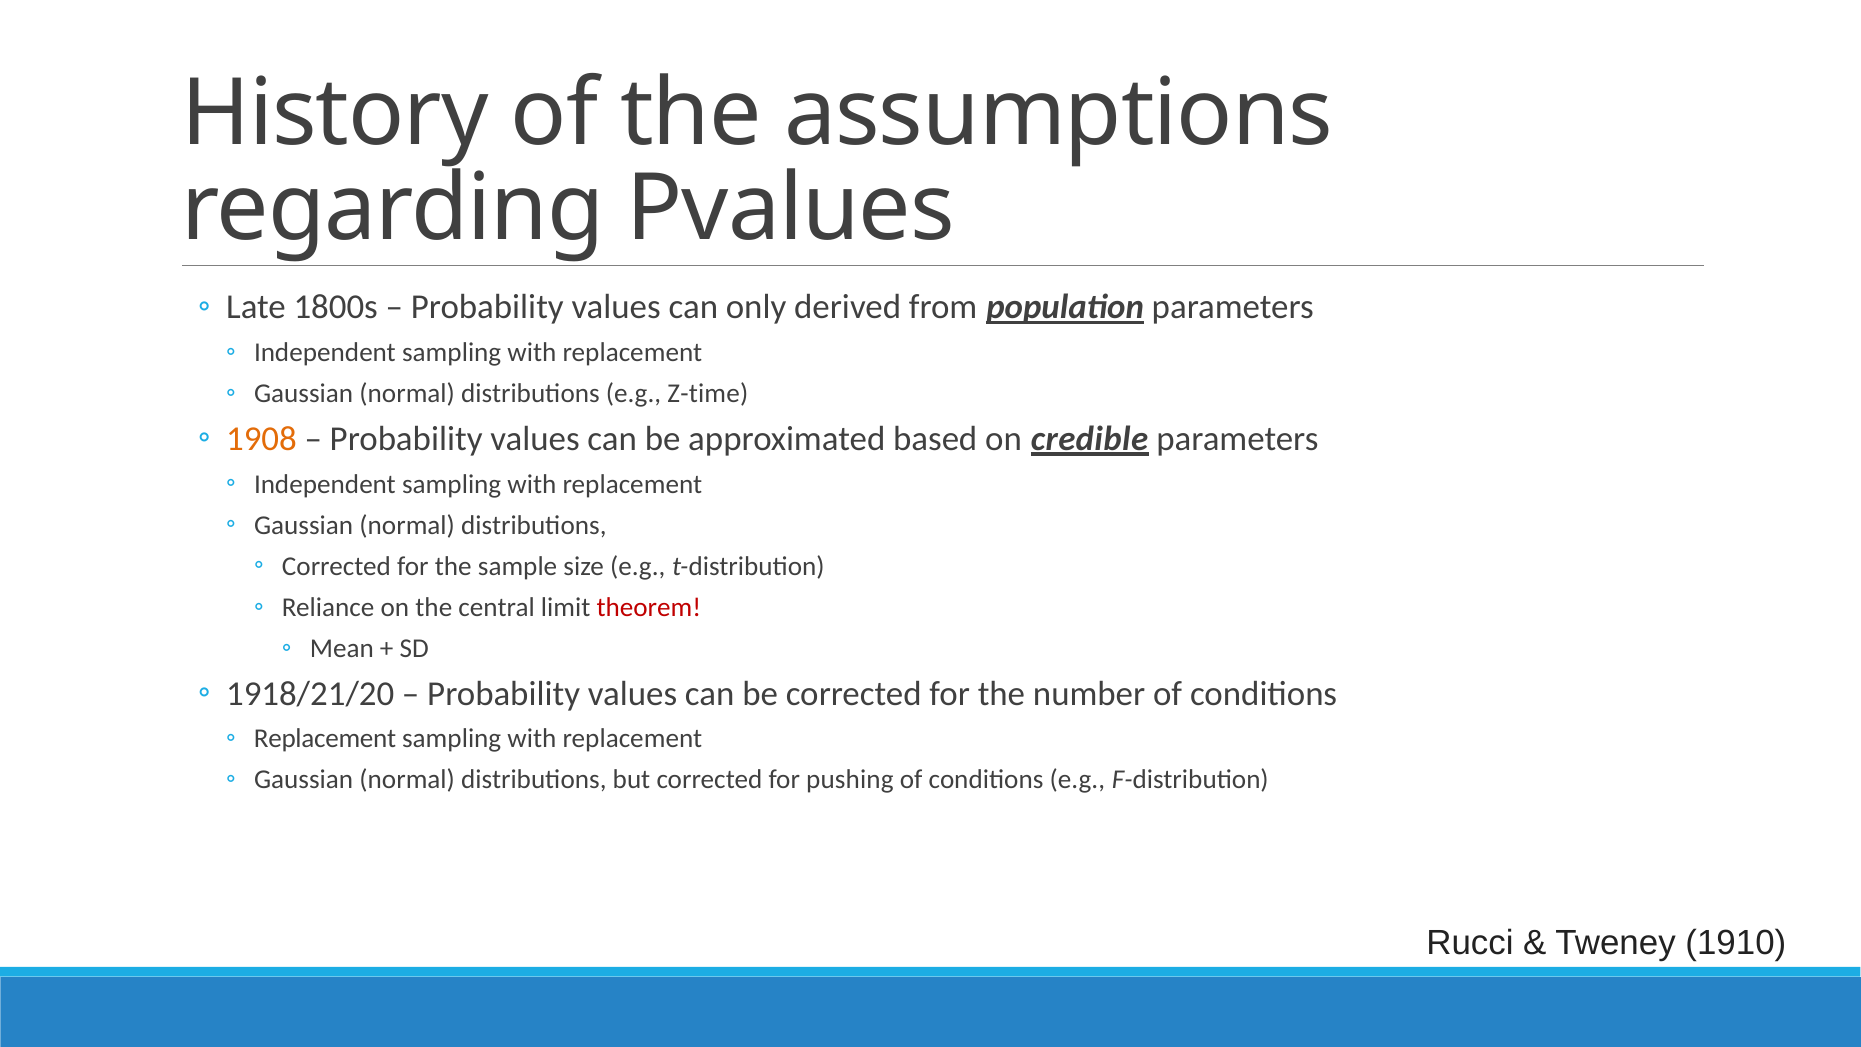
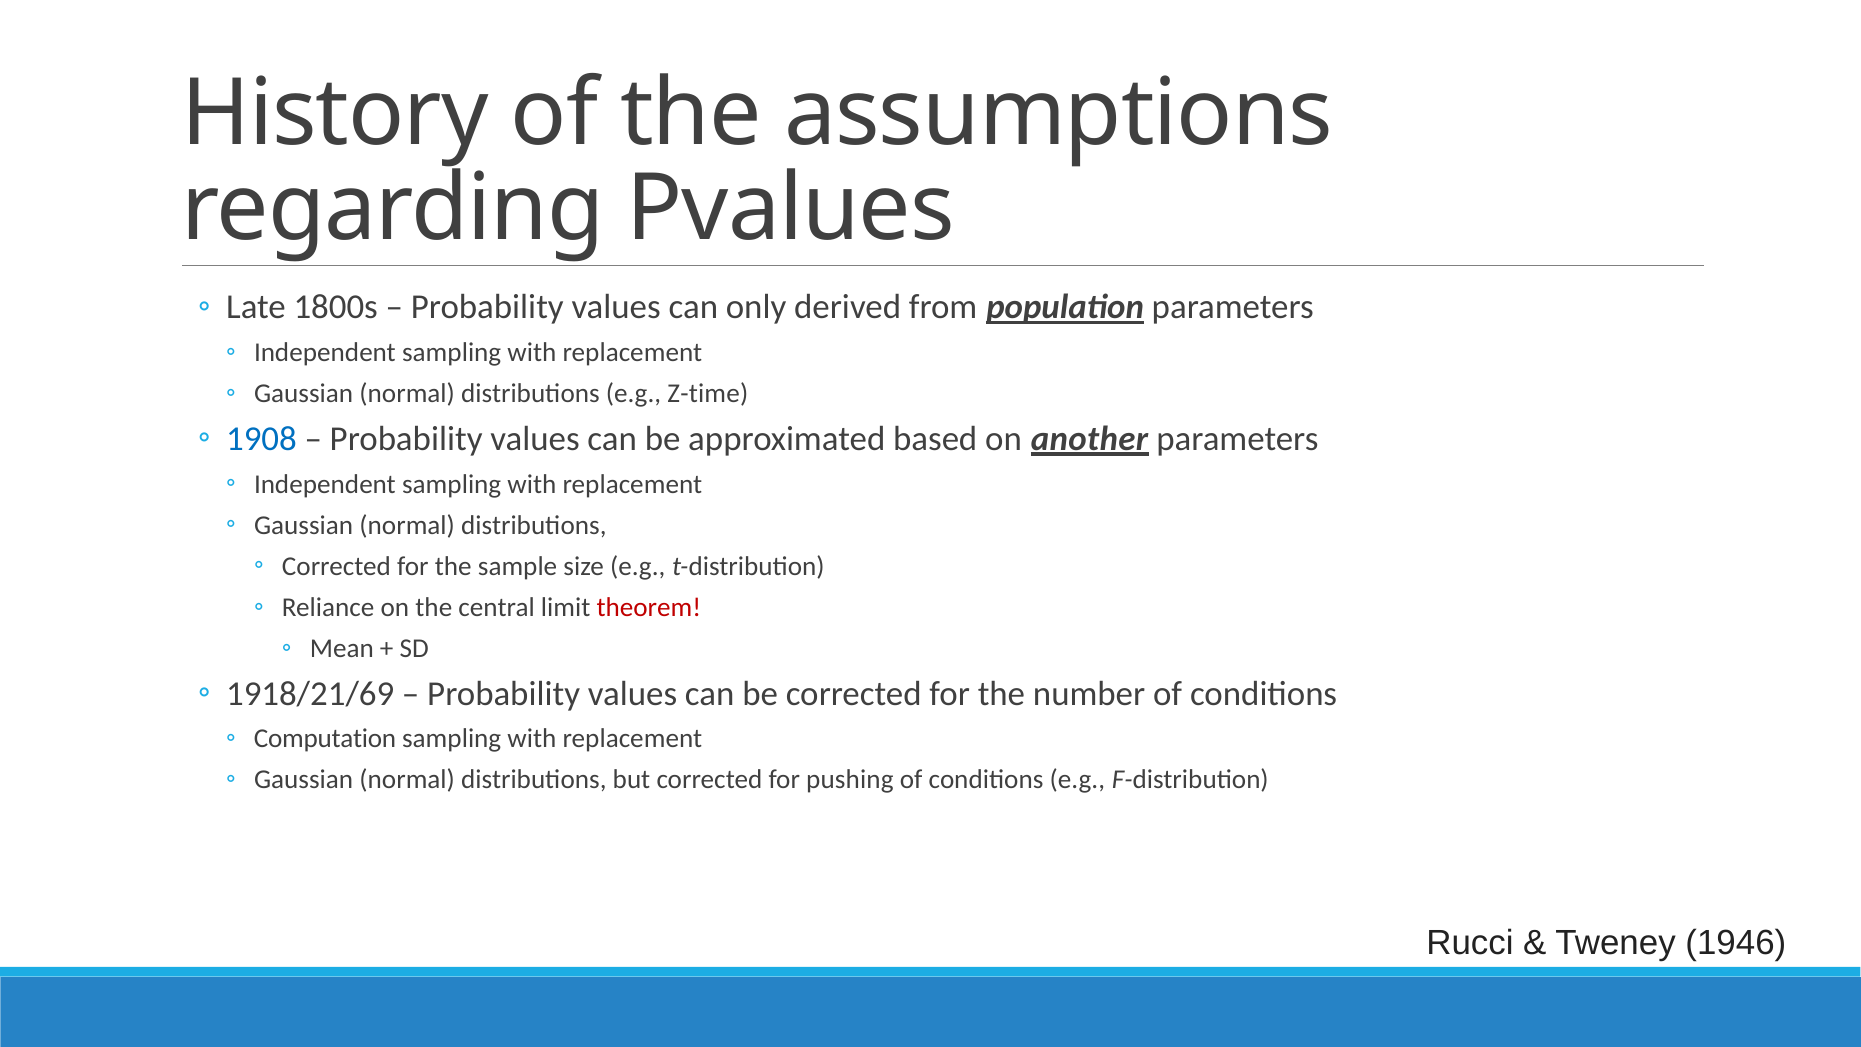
1908 colour: orange -> blue
credible: credible -> another
1918/21/20: 1918/21/20 -> 1918/21/69
Replacement at (325, 739): Replacement -> Computation
1910: 1910 -> 1946
